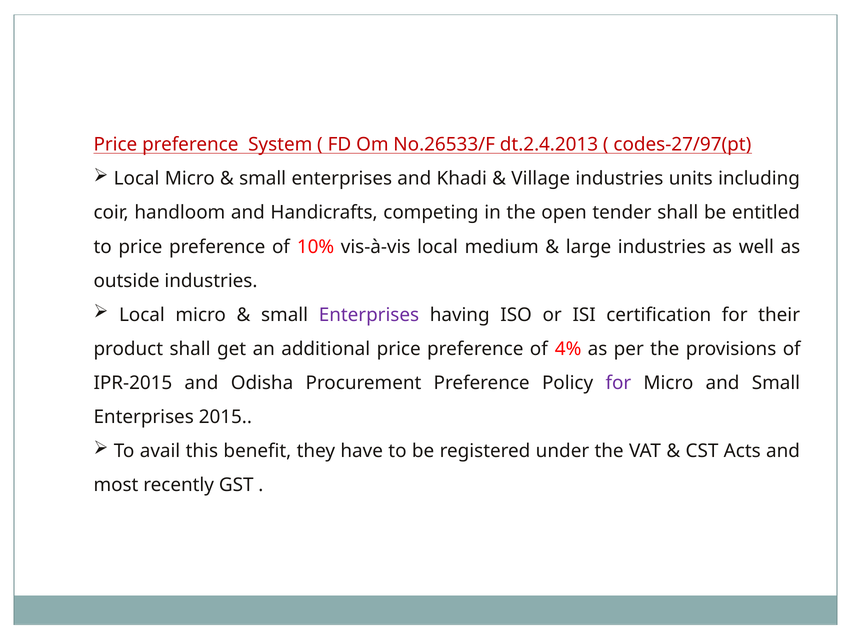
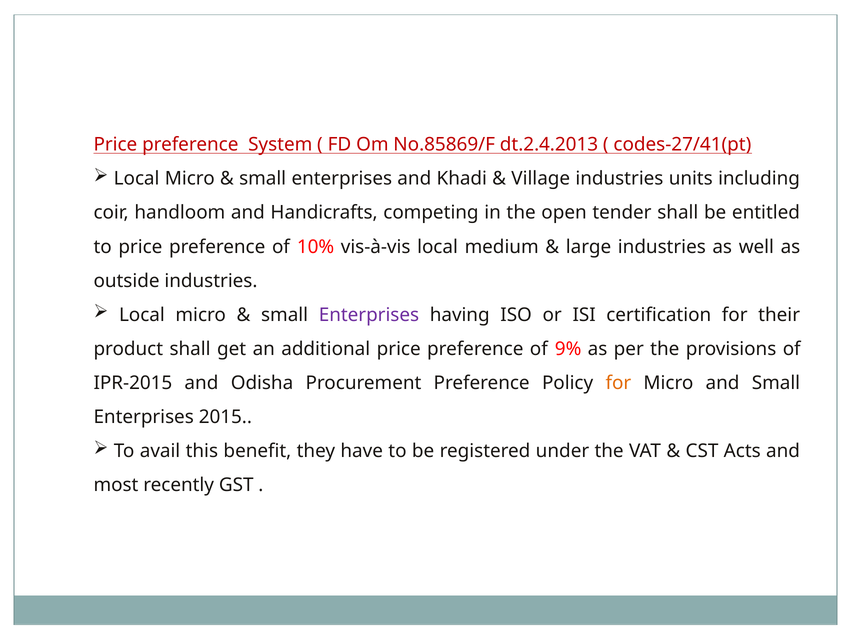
No.26533/F: No.26533/F -> No.85869/F
codes-27/97(pt: codes-27/97(pt -> codes-27/41(pt
4%: 4% -> 9%
for at (618, 383) colour: purple -> orange
